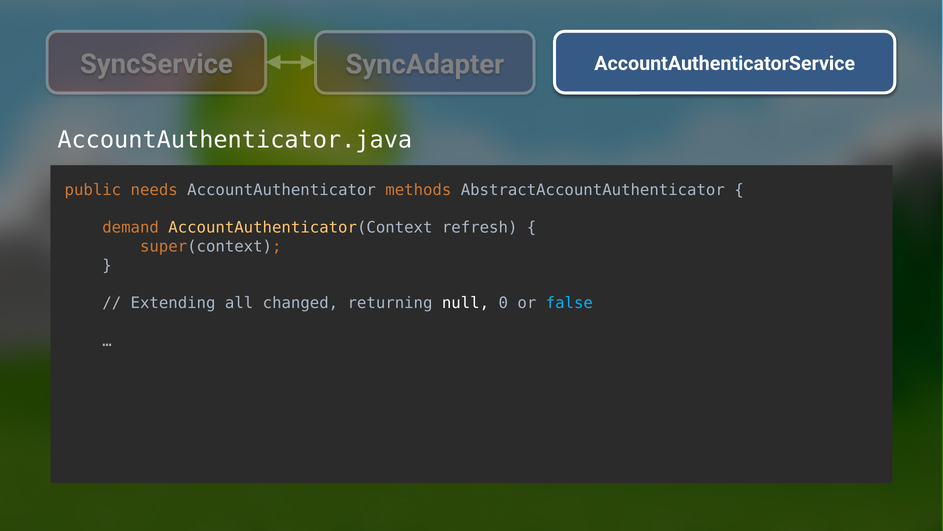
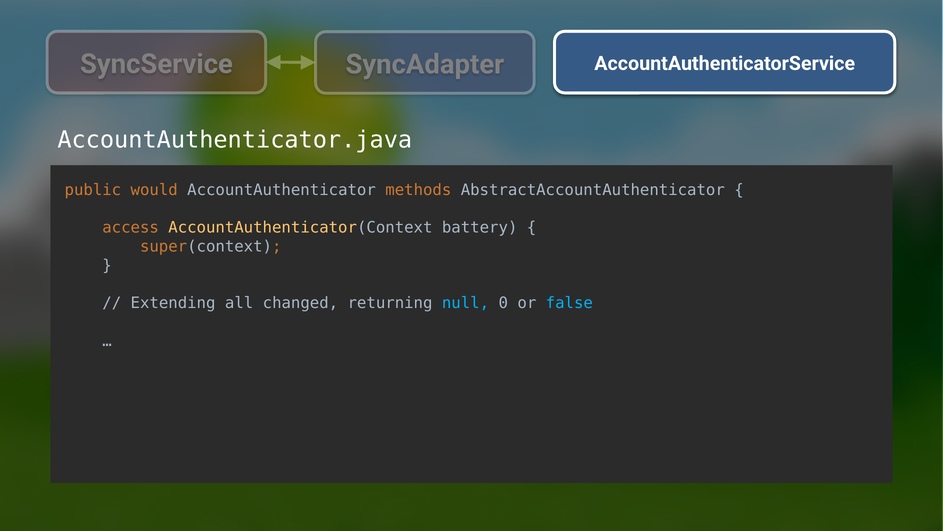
needs: needs -> would
demand: demand -> access
refresh: refresh -> battery
null colour: white -> light blue
